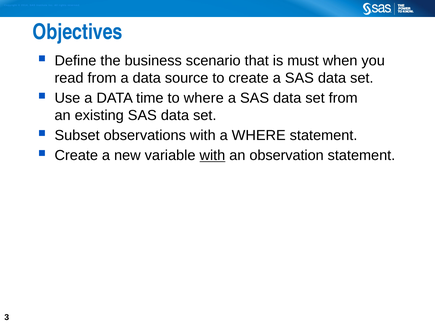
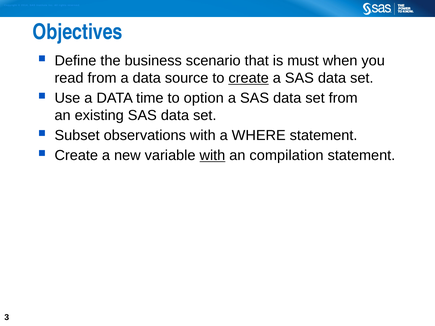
create at (249, 78) underline: none -> present
to where: where -> option
observation: observation -> compilation
